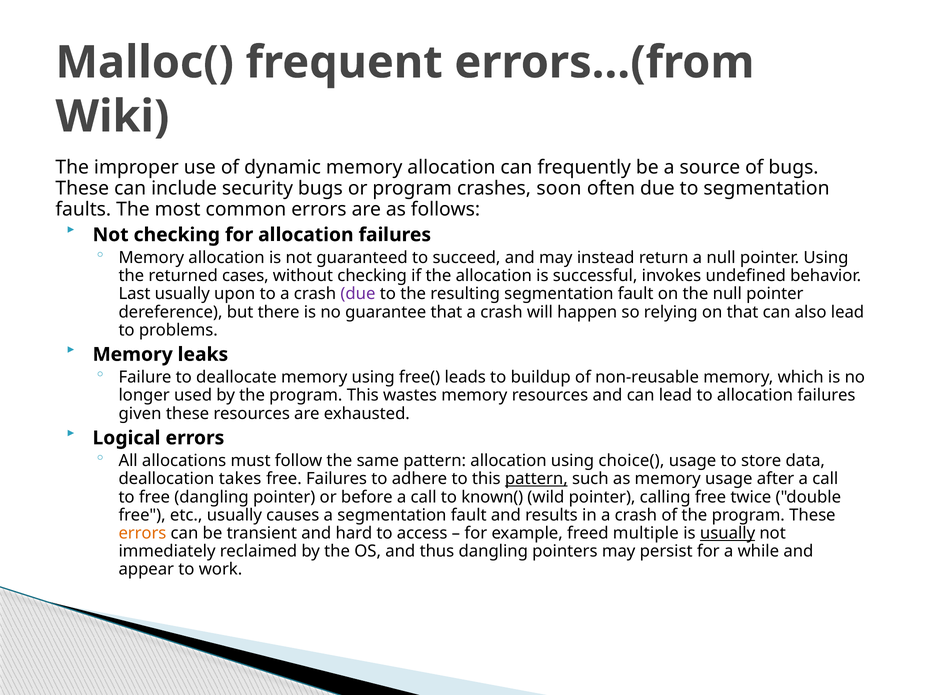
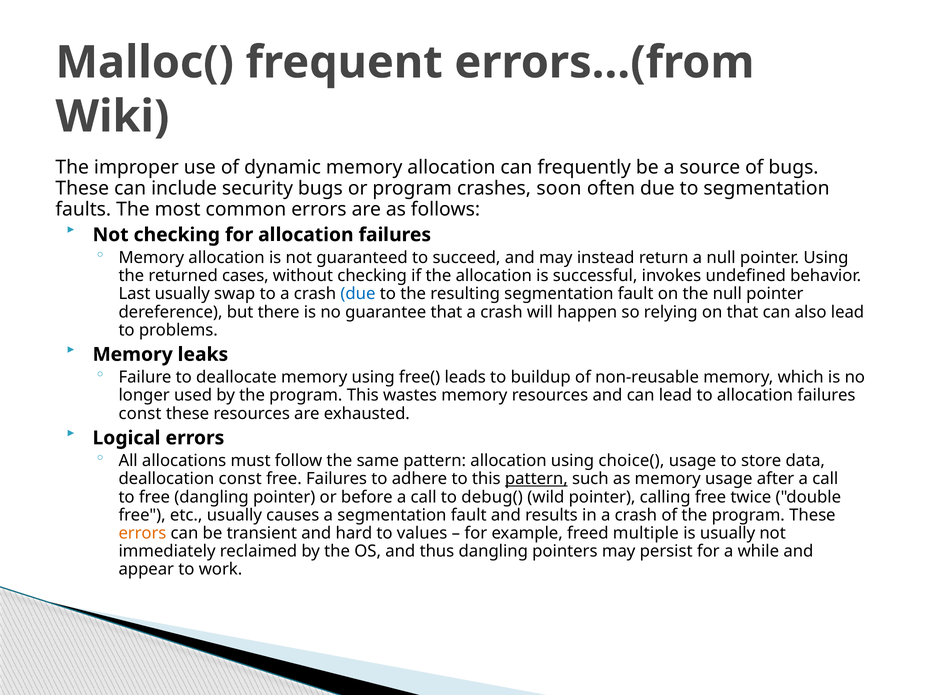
upon: upon -> swap
due at (358, 294) colour: purple -> blue
given at (140, 414): given -> const
deallocation takes: takes -> const
known(: known( -> debug(
access: access -> values
usually at (728, 533) underline: present -> none
